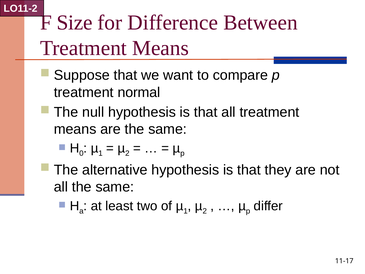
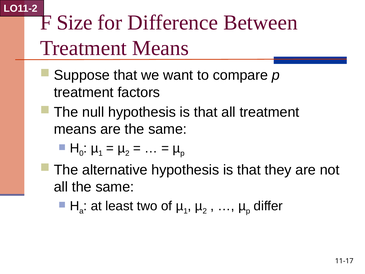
normal: normal -> factors
